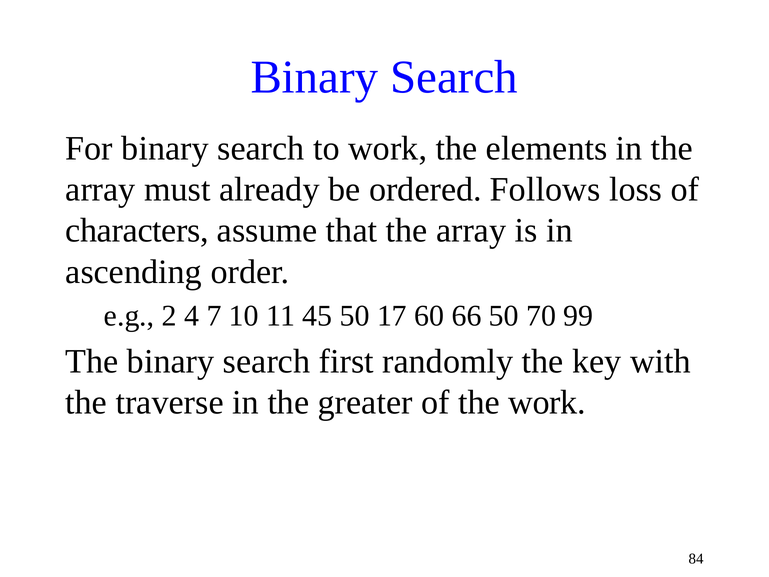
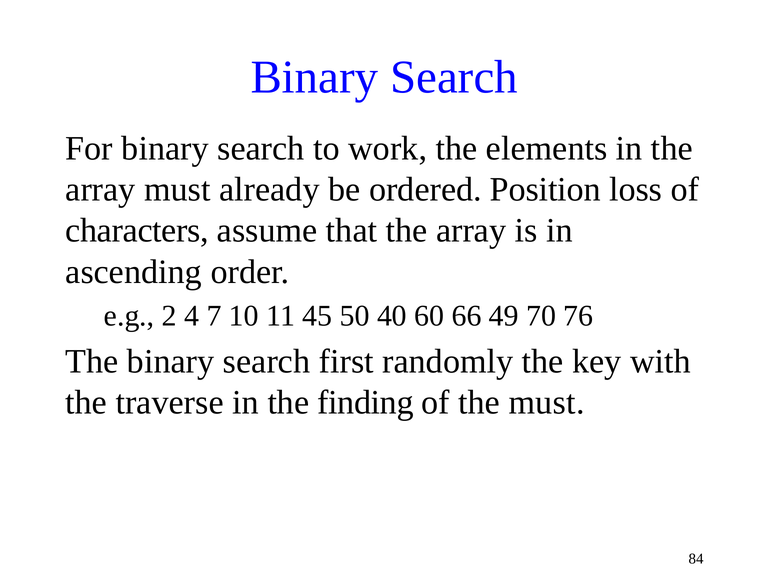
Follows: Follows -> Position
17: 17 -> 40
66 50: 50 -> 49
99: 99 -> 76
greater: greater -> finding
the work: work -> must
